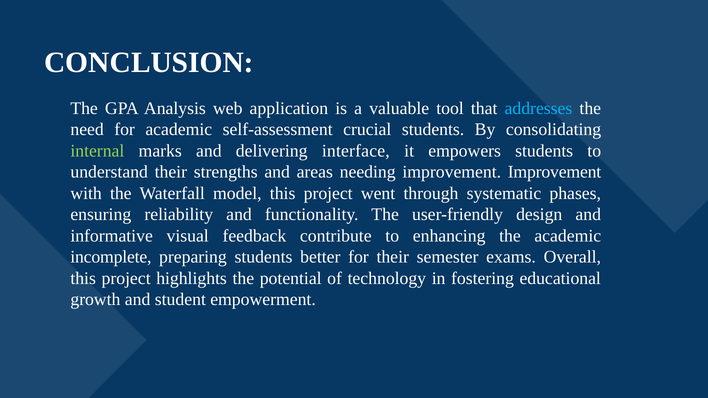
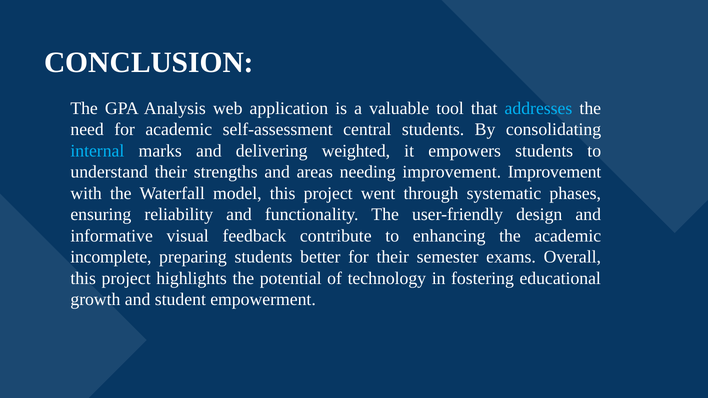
crucial: crucial -> central
internal colour: light green -> light blue
interface: interface -> weighted
